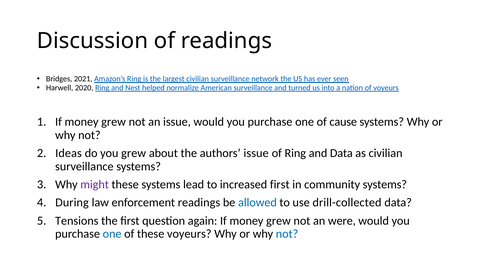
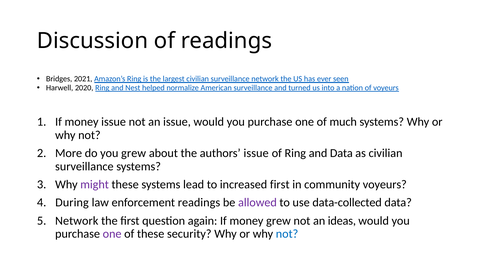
grew at (114, 122): grew -> issue
cause: cause -> much
Ideas: Ideas -> More
community systems: systems -> voyeurs
allowed colour: blue -> purple
drill-collected: drill-collected -> data-collected
Tensions at (77, 221): Tensions -> Network
were: were -> ideas
one at (112, 234) colour: blue -> purple
these voyeurs: voyeurs -> security
